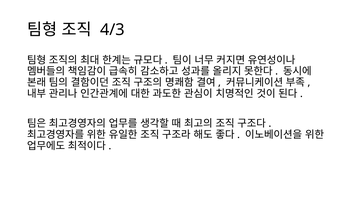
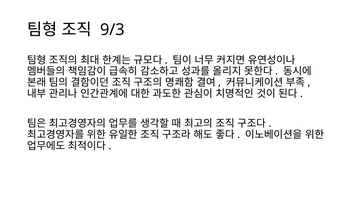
4/3: 4/3 -> 9/3
